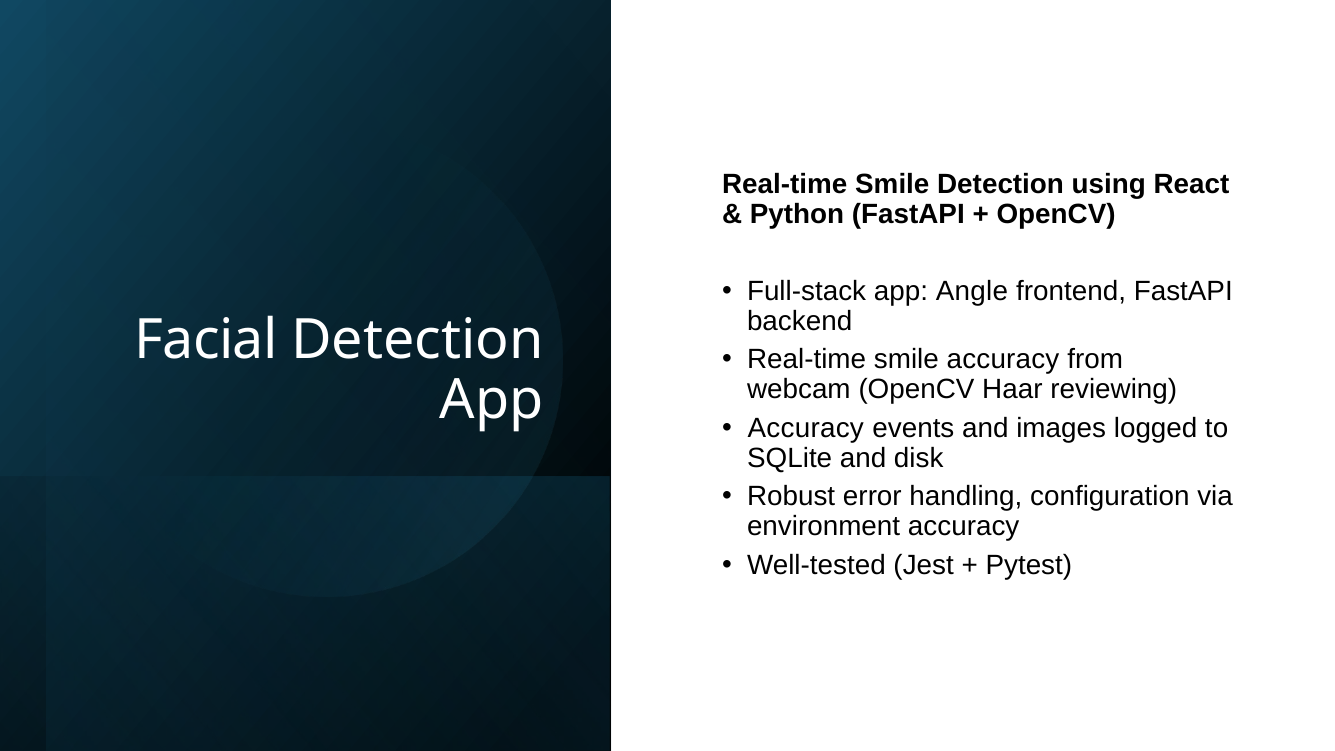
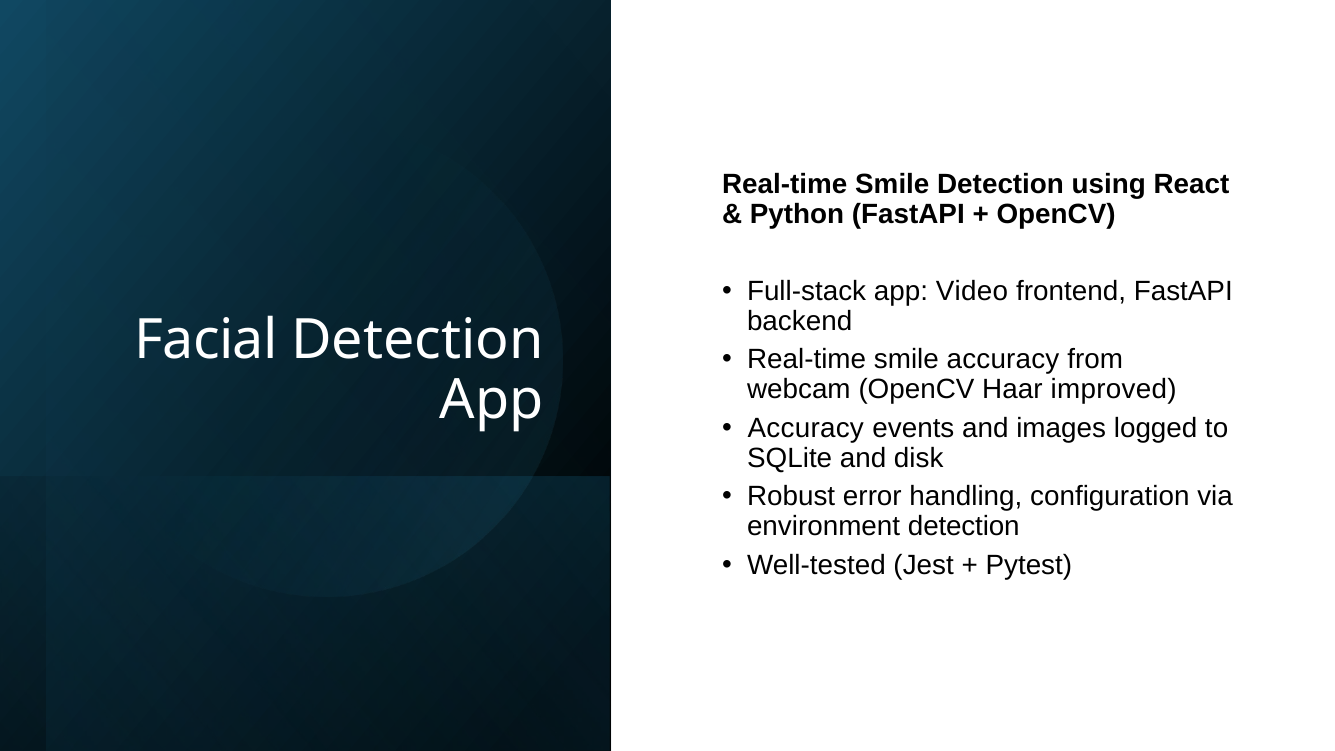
Angle: Angle -> Video
reviewing: reviewing -> improved
environment accuracy: accuracy -> detection
